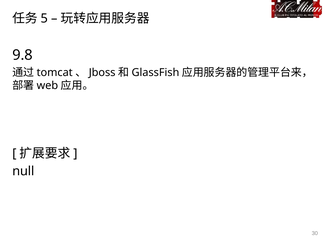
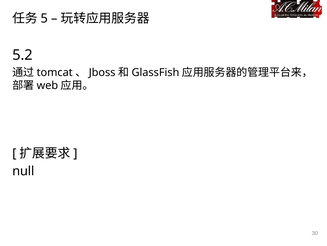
9.8: 9.8 -> 5.2
